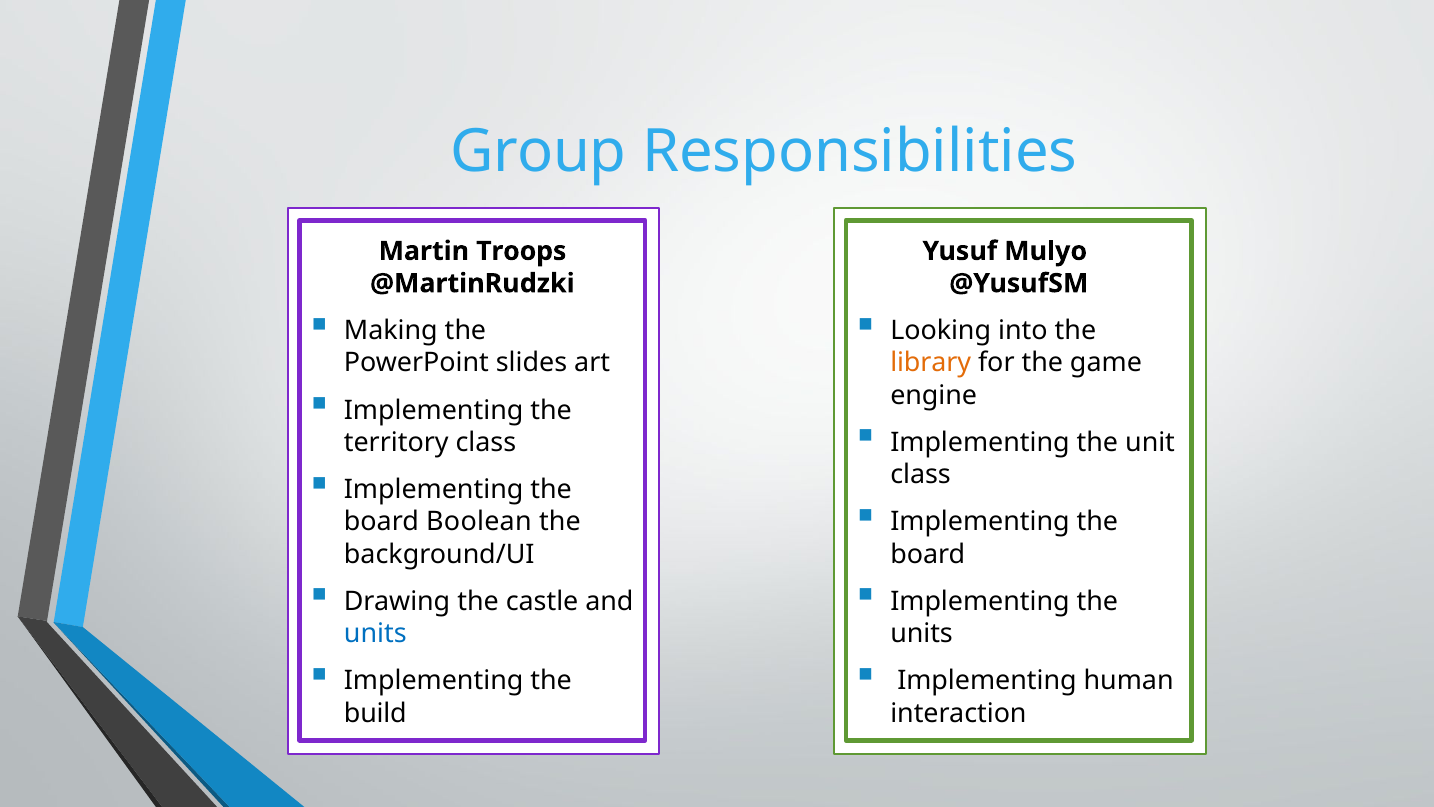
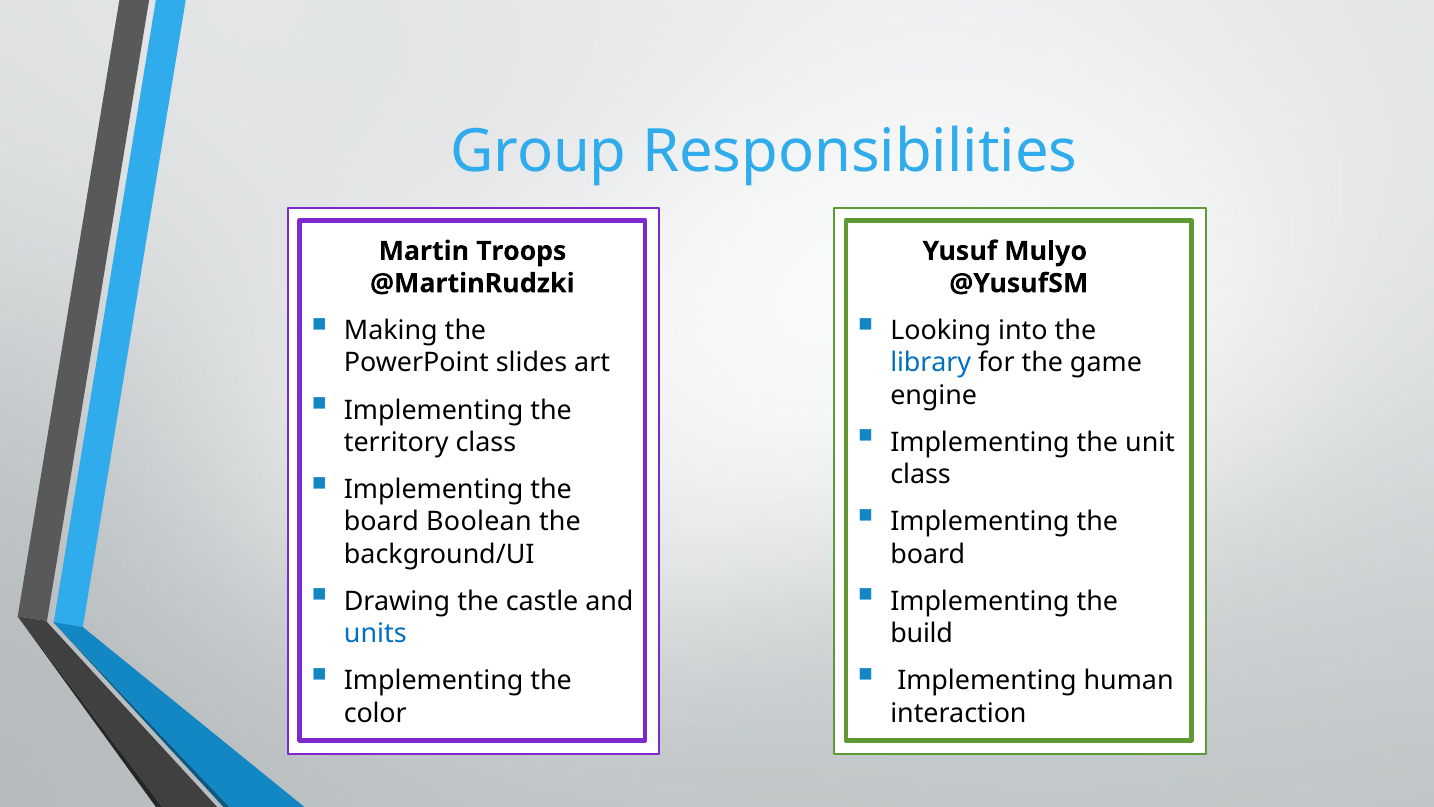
library colour: orange -> blue
units at (922, 633): units -> build
build: build -> color
